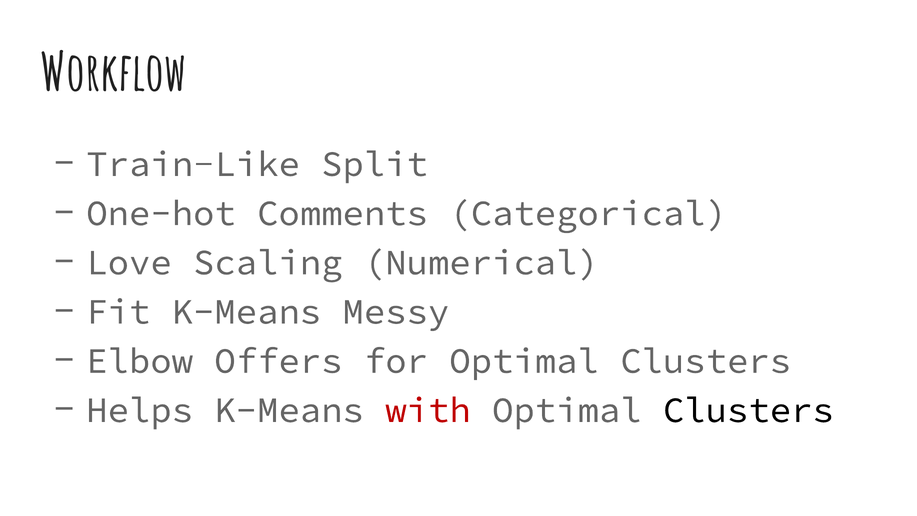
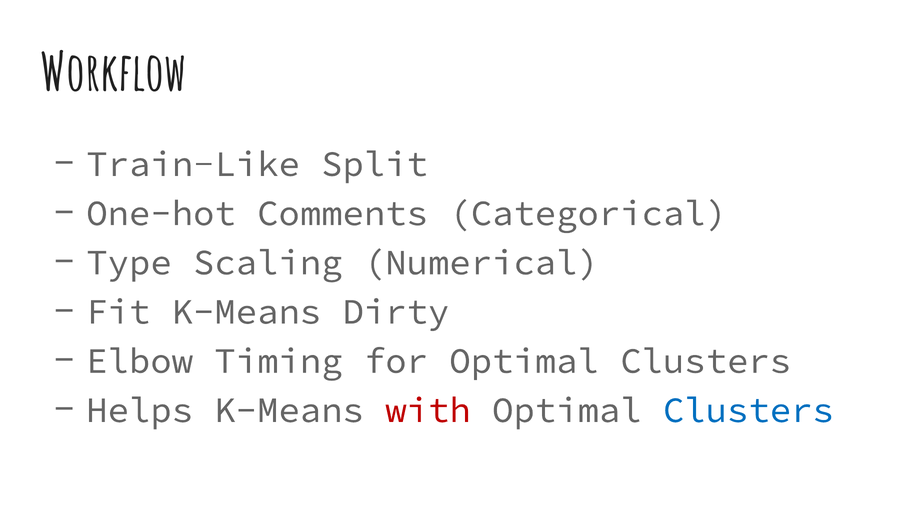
Love: Love -> Type
Messy: Messy -> Dirty
Offers: Offers -> Timing
Clusters at (748, 410) colour: black -> blue
